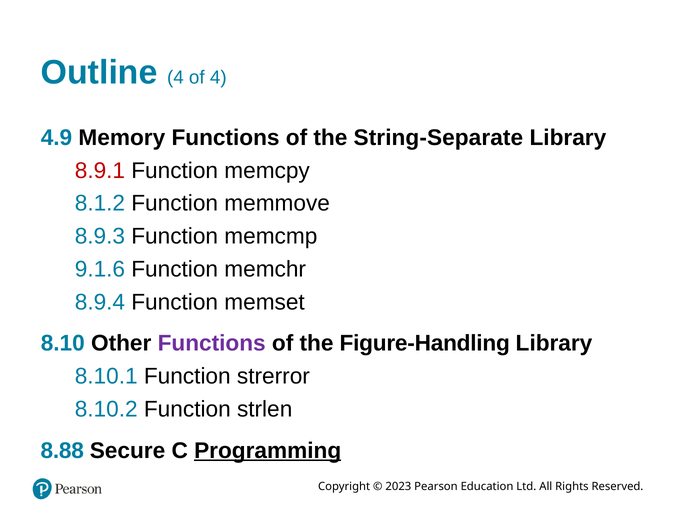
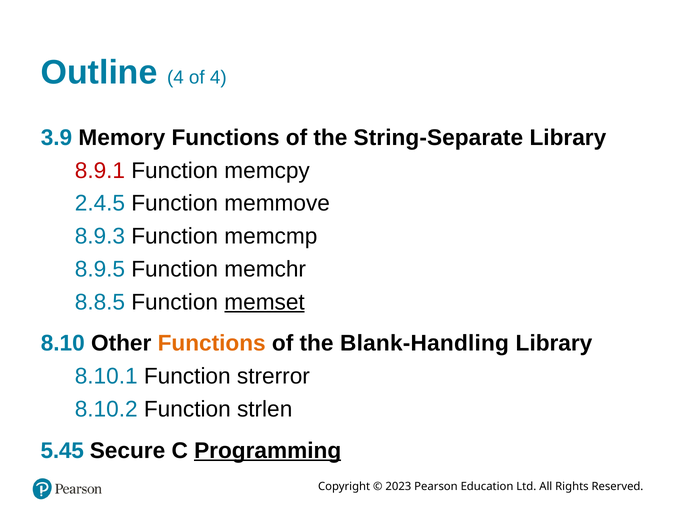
4.9: 4.9 -> 3.9
8.1.2: 8.1.2 -> 2.4.5
9.1.6: 9.1.6 -> 8.9.5
8.9.4: 8.9.4 -> 8.8.5
memset underline: none -> present
Functions at (212, 343) colour: purple -> orange
Figure-Handling: Figure-Handling -> Blank-Handling
8.88: 8.88 -> 5.45
